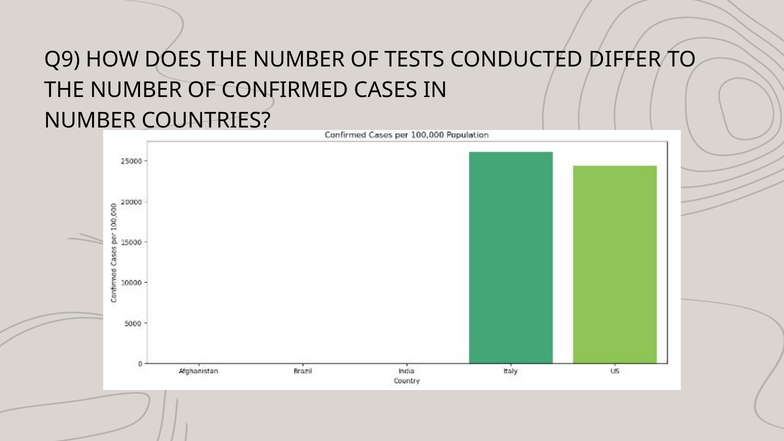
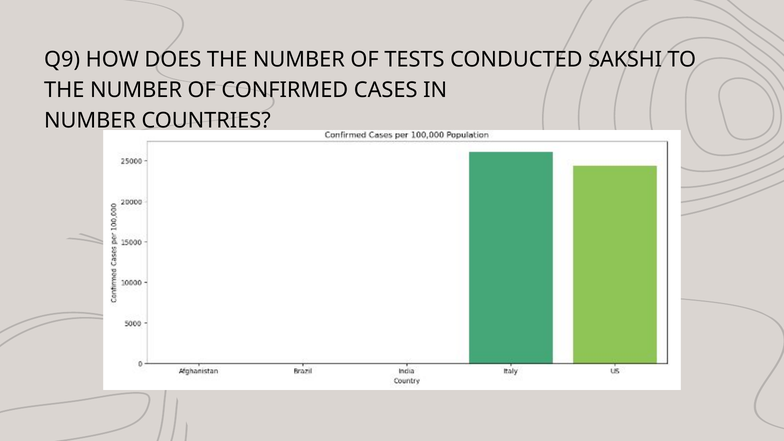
DIFFER: DIFFER -> SAKSHI
